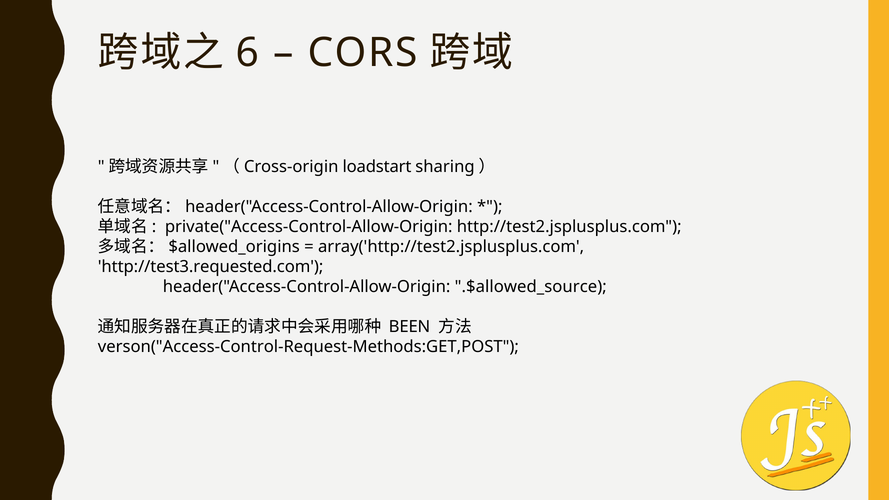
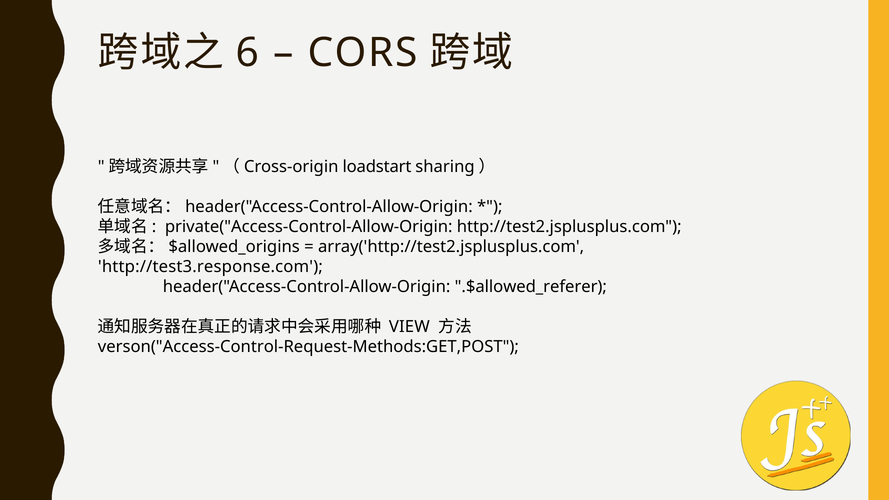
http://test3.requested.com: http://test3.requested.com -> http://test3.response.com
.$allowed_source: .$allowed_source -> .$allowed_referer
BEEN: BEEN -> VIEW
